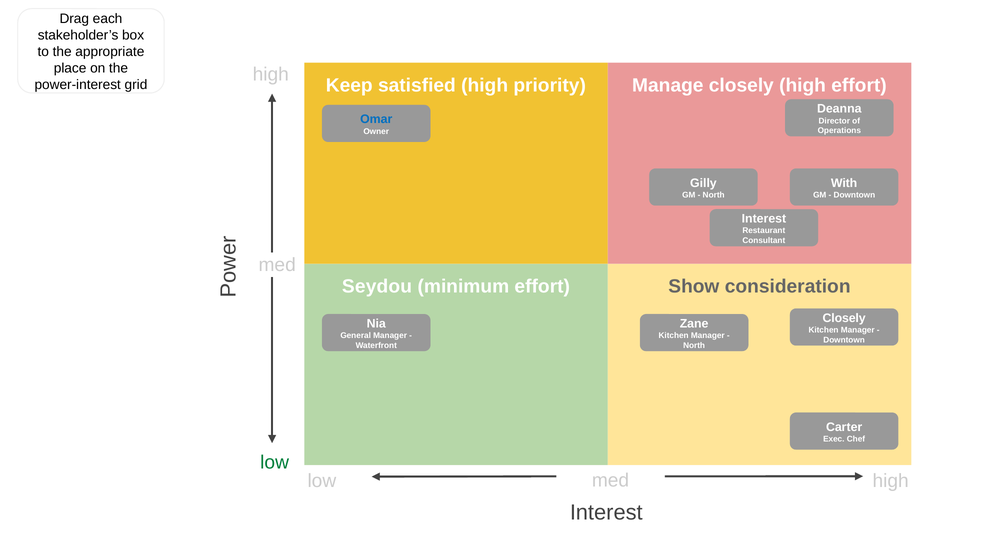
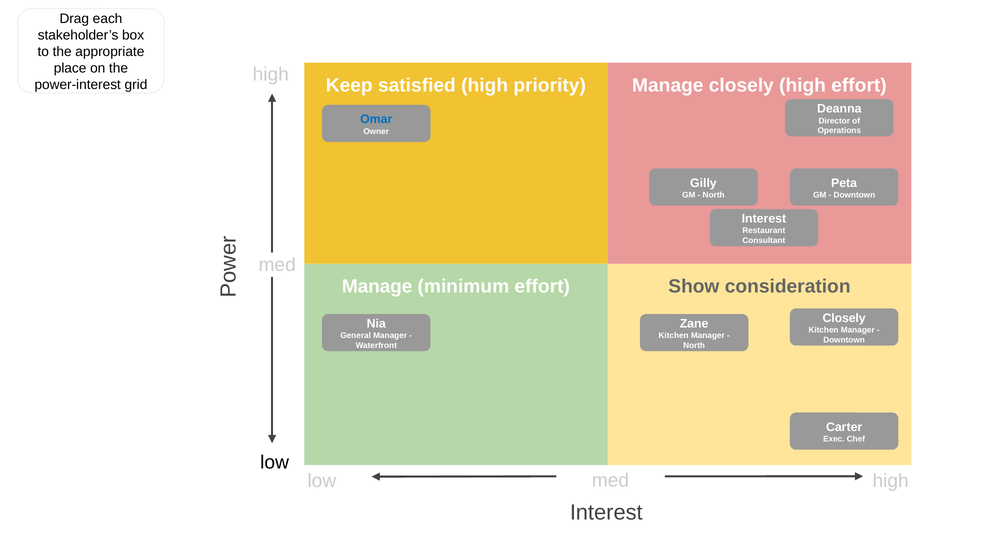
With: With -> Peta
Seydou at (377, 287): Seydou -> Manage
low at (275, 463) colour: green -> black
